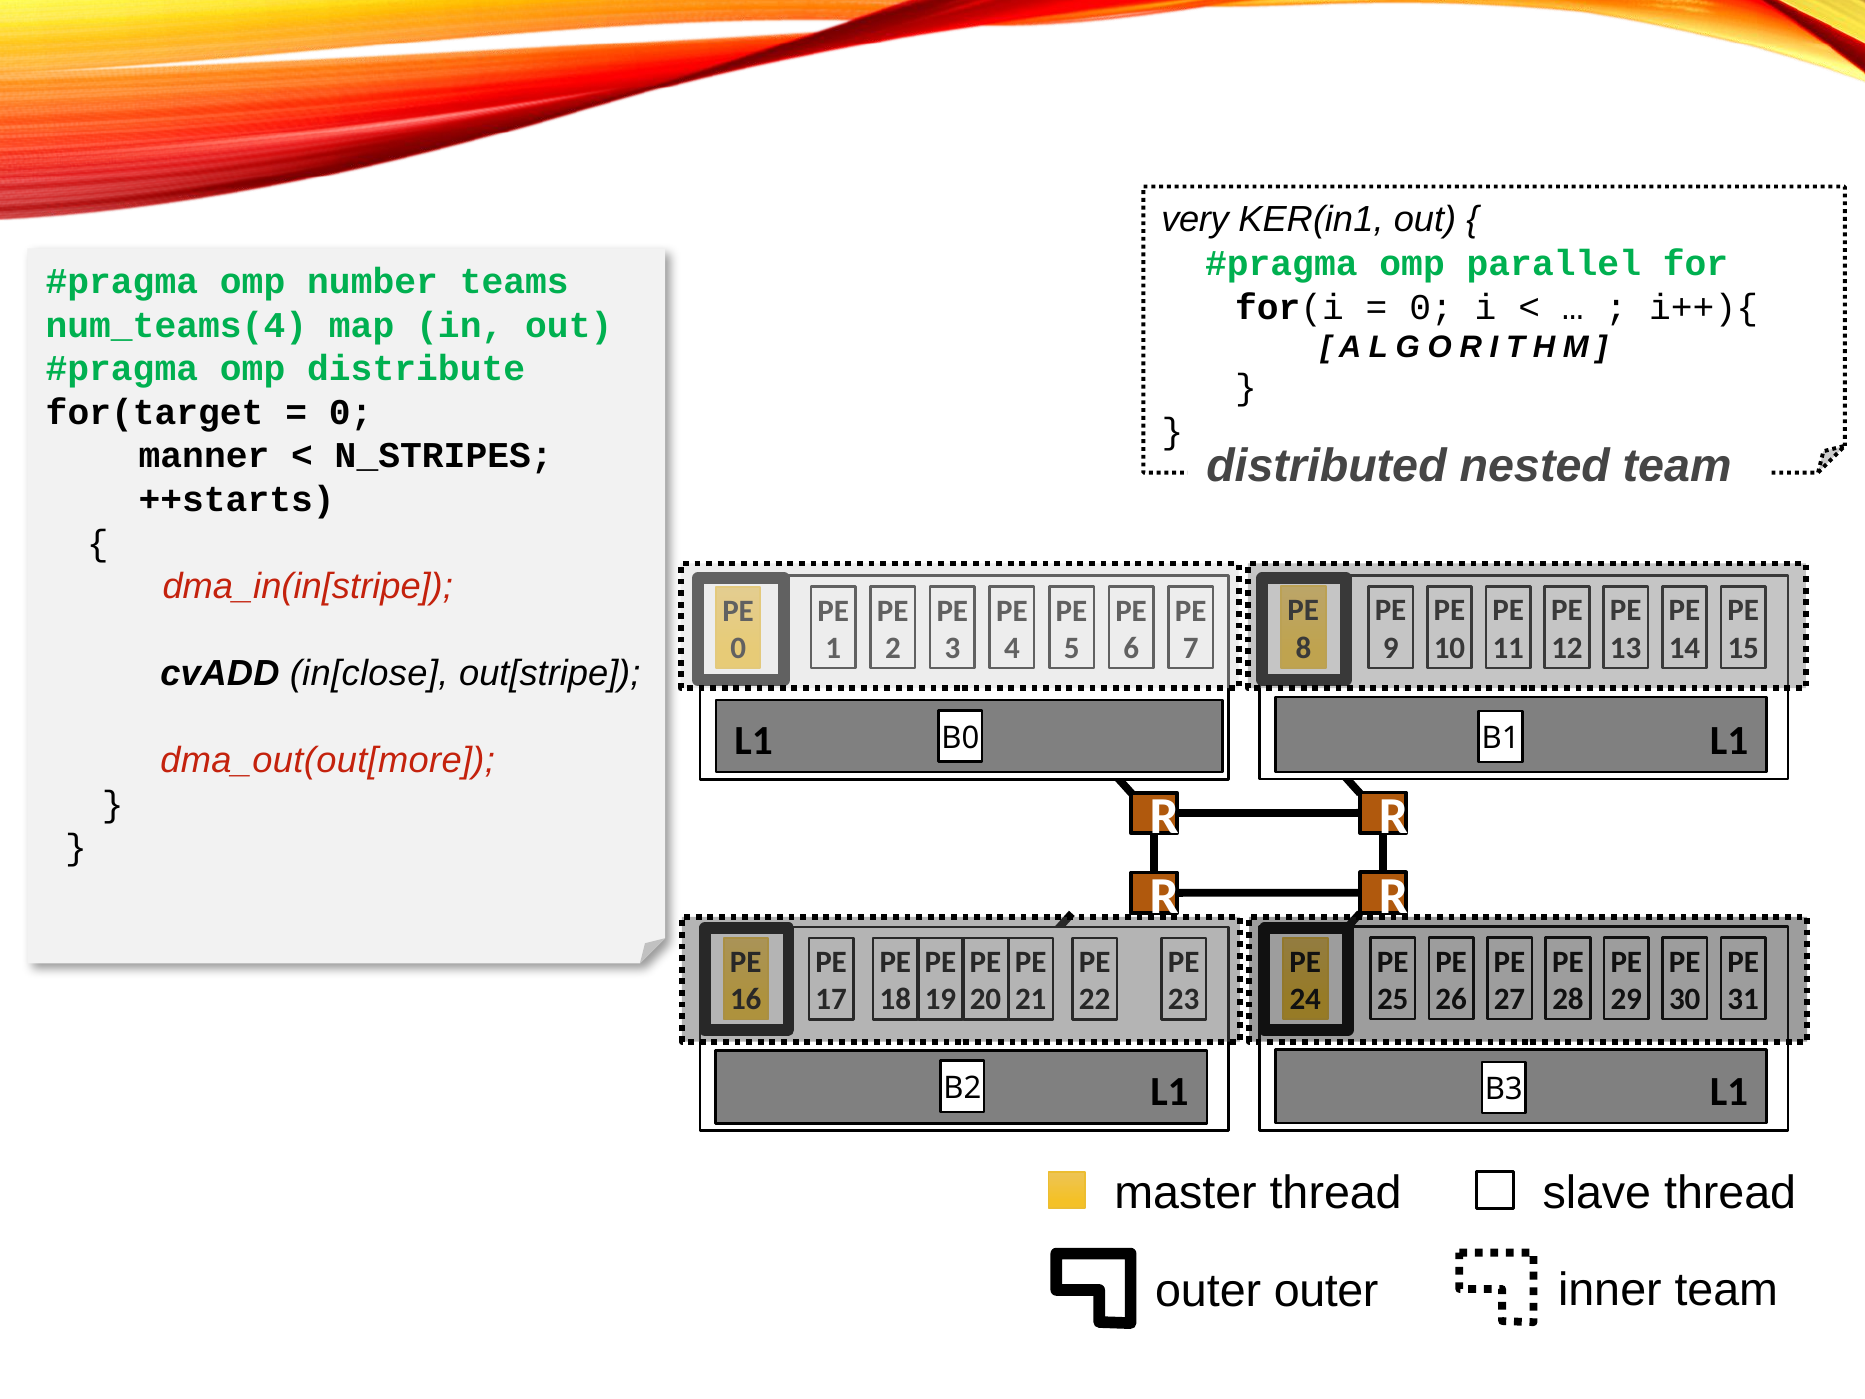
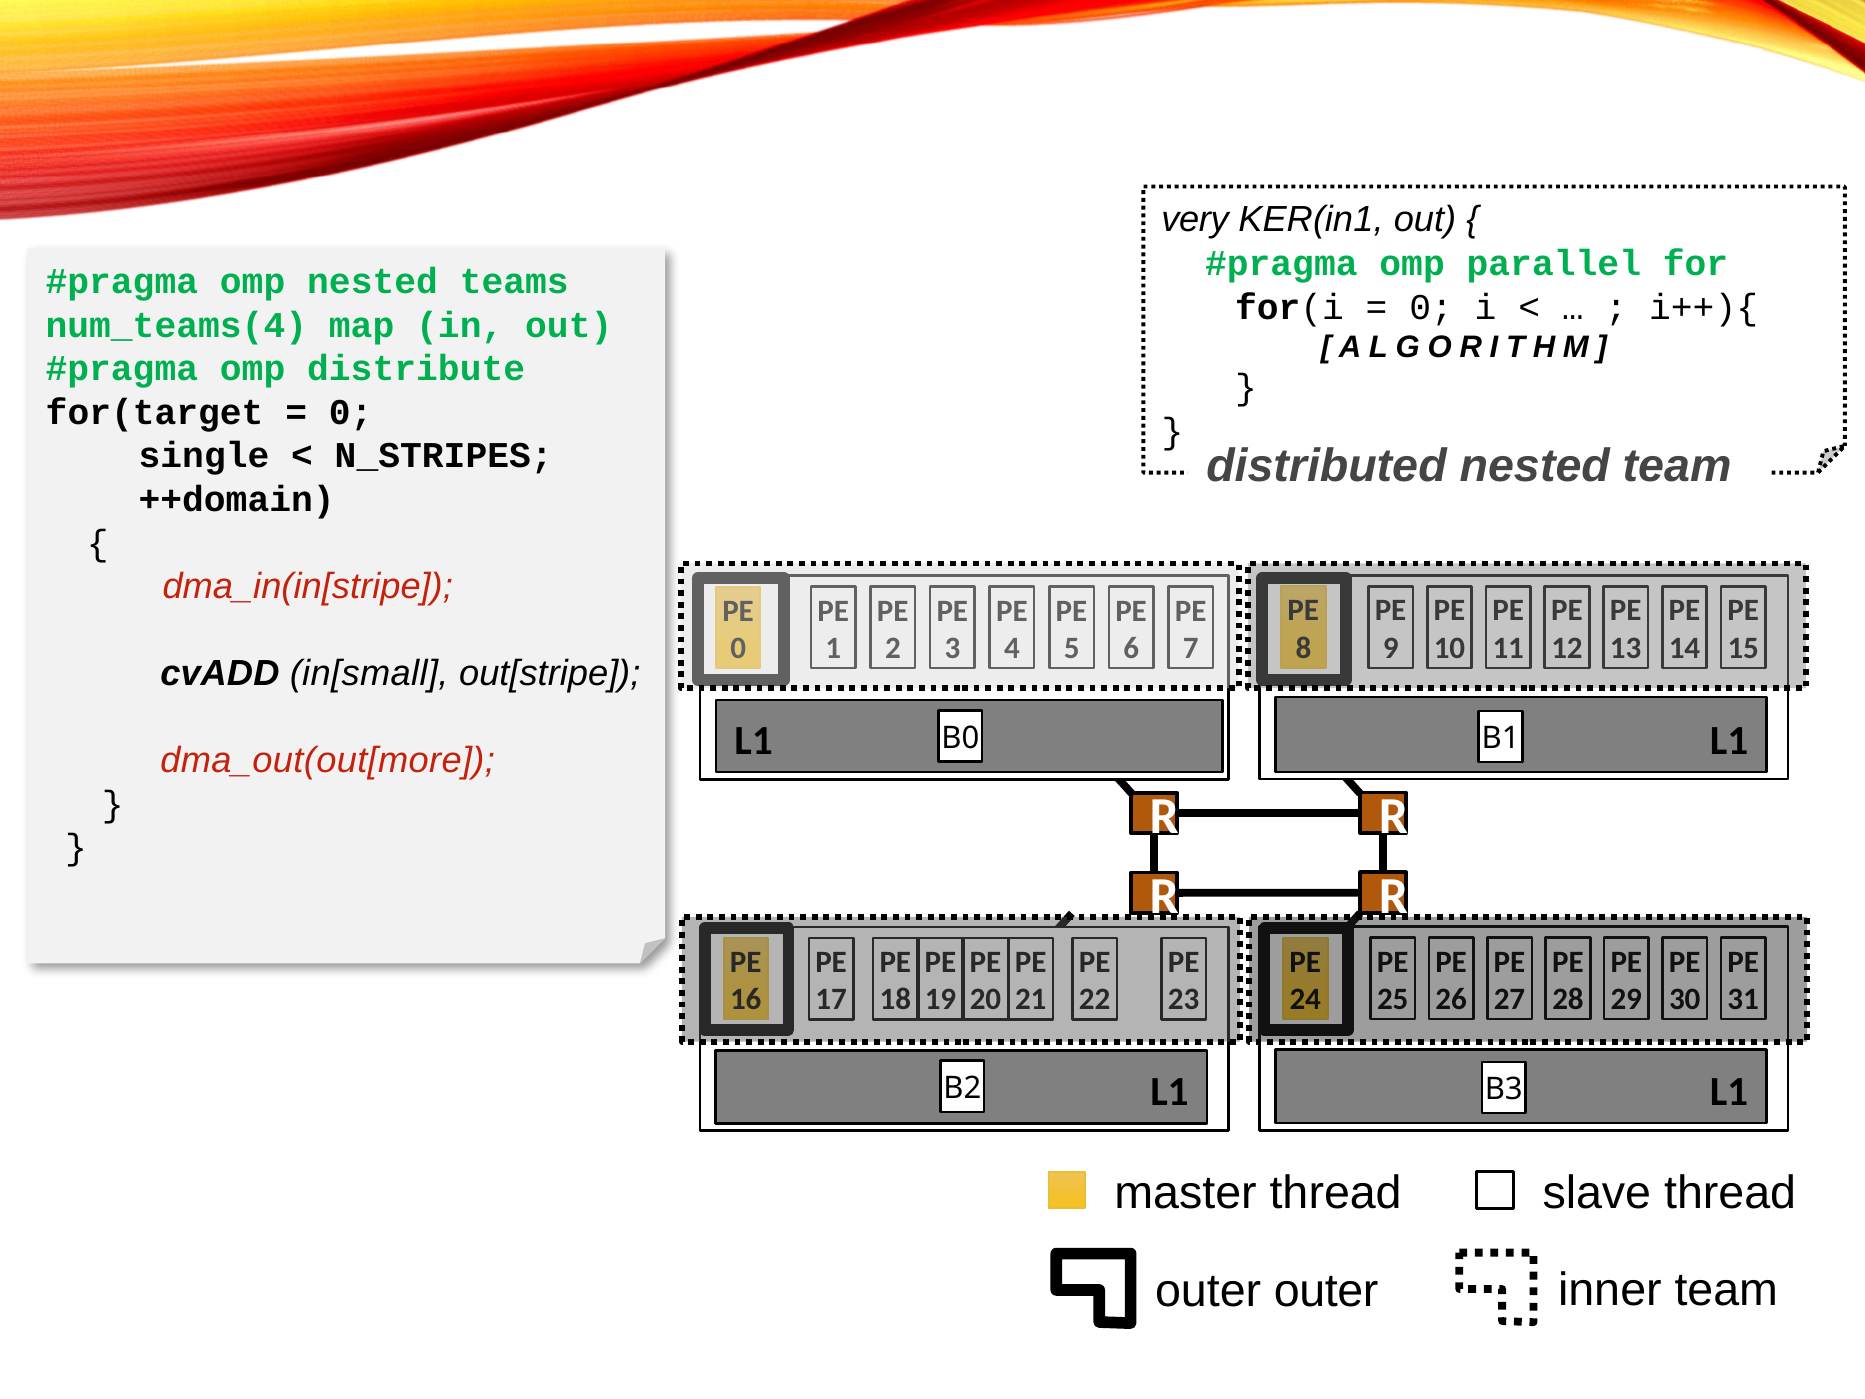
omp number: number -> nested
manner: manner -> single
++starts: ++starts -> ++domain
in[close: in[close -> in[small
